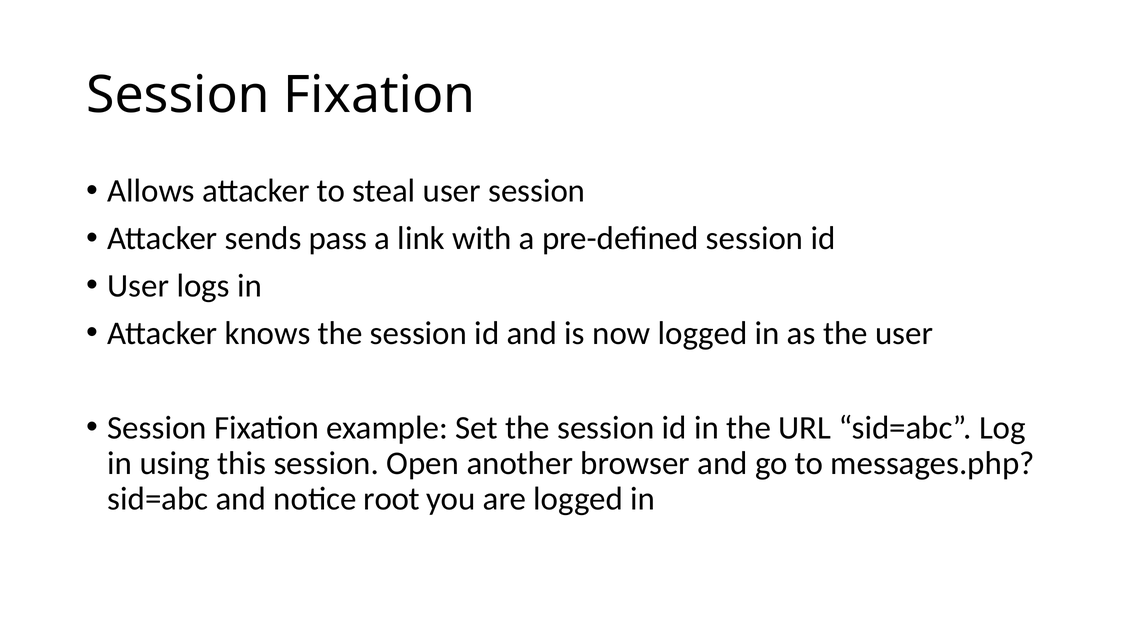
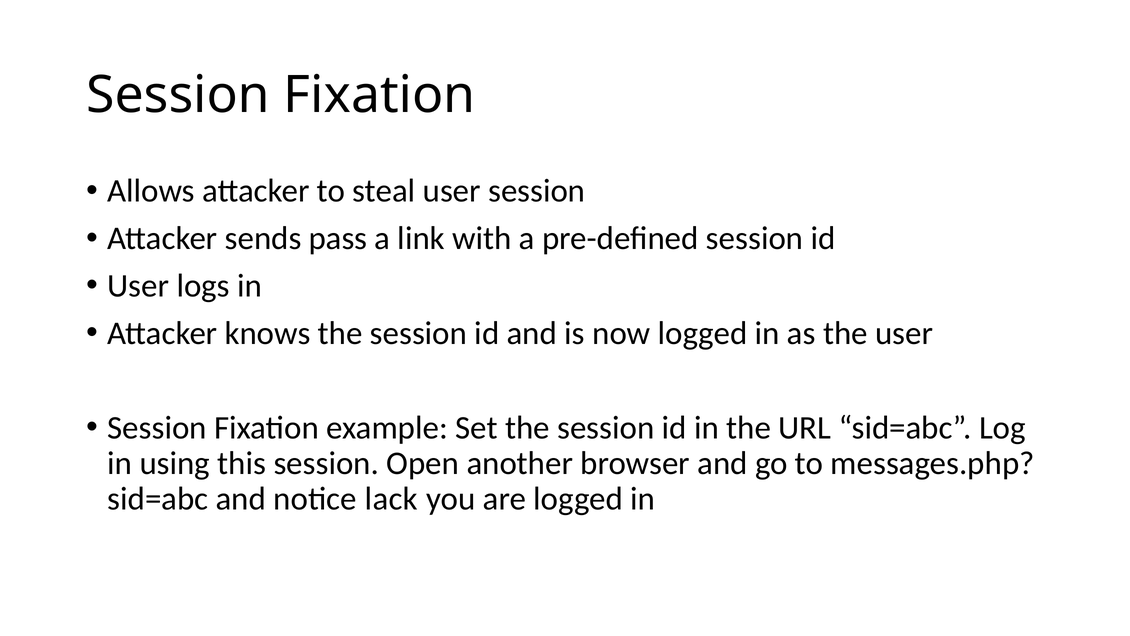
root: root -> lack
